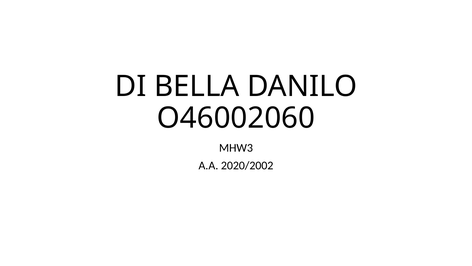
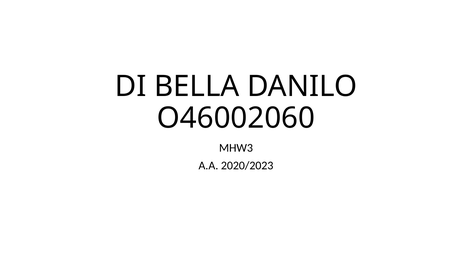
2020/2002: 2020/2002 -> 2020/2023
